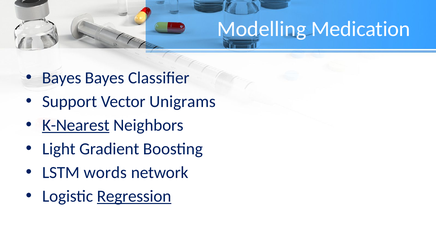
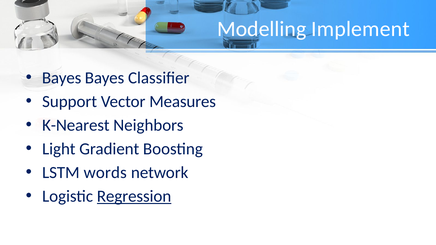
Medication: Medication -> Implement
Unigrams: Unigrams -> Measures
K-Nearest underline: present -> none
